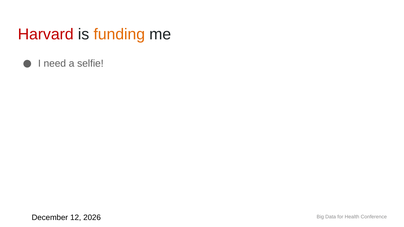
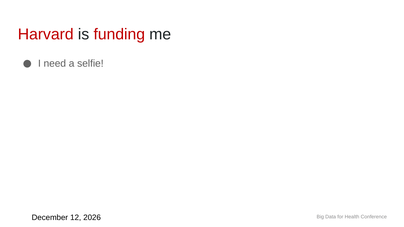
funding colour: orange -> red
